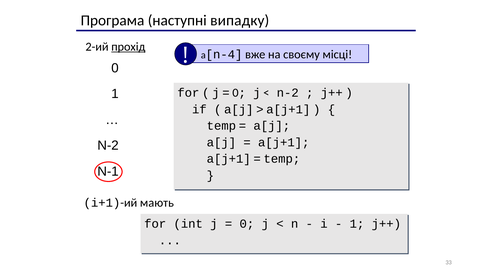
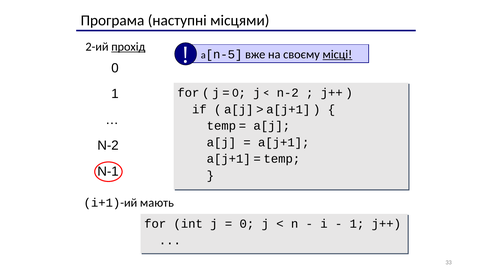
випадку: випадку -> місцями
n-4: n-4 -> n-5
місці underline: none -> present
